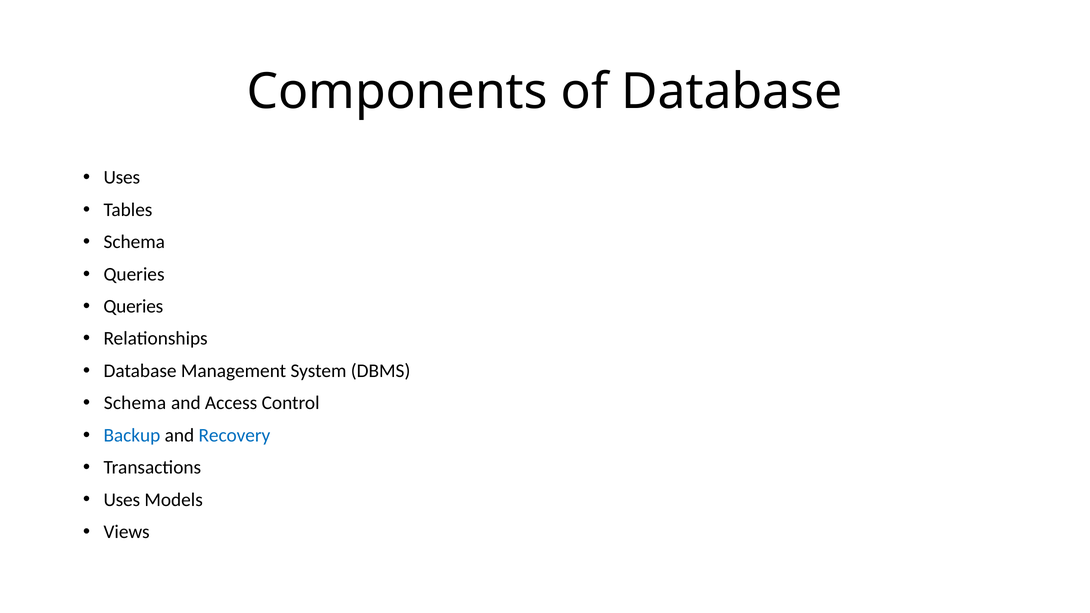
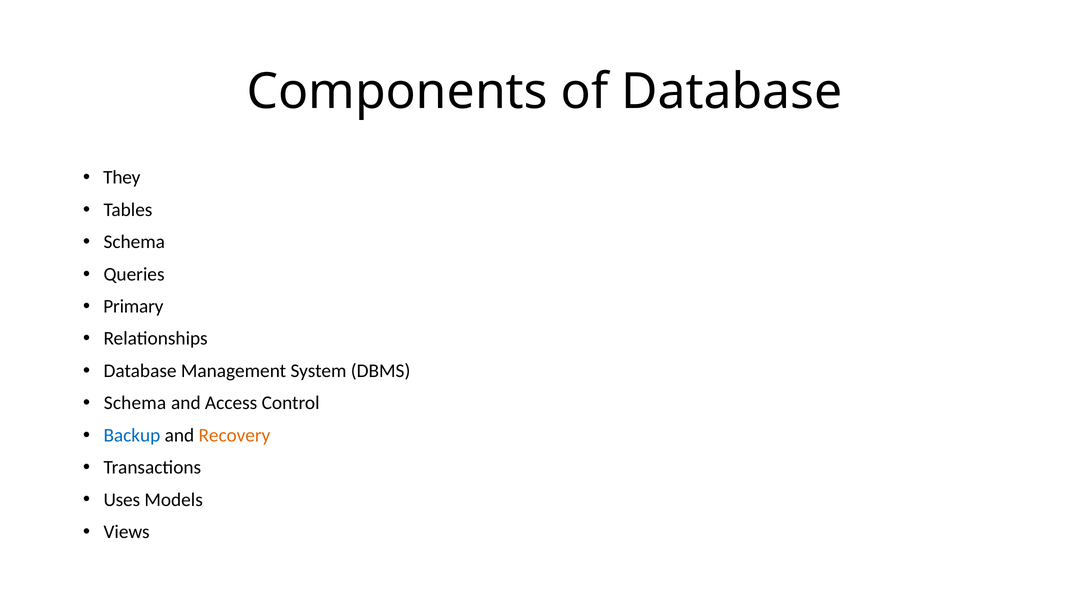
Uses at (122, 178): Uses -> They
Queries at (133, 306): Queries -> Primary
Recovery colour: blue -> orange
